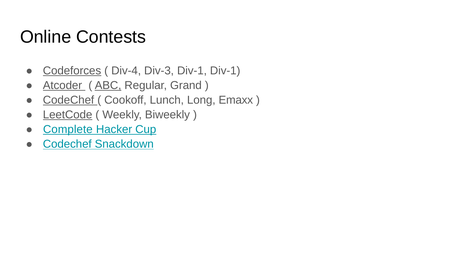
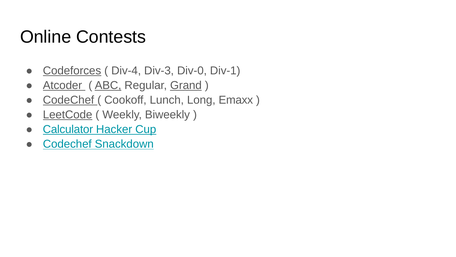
Div-3 Div-1: Div-1 -> Div-0
Grand underline: none -> present
Complete: Complete -> Calculator
